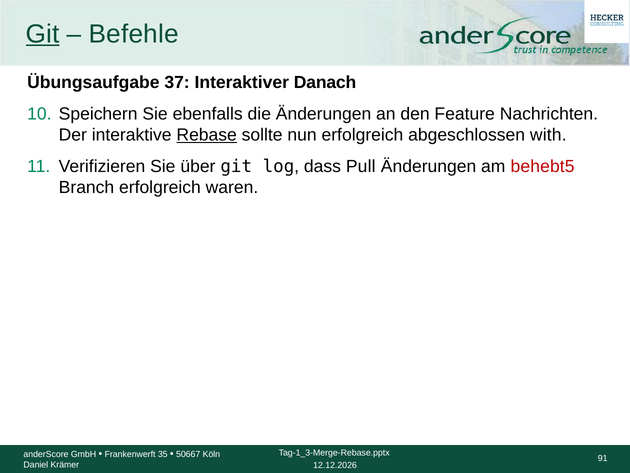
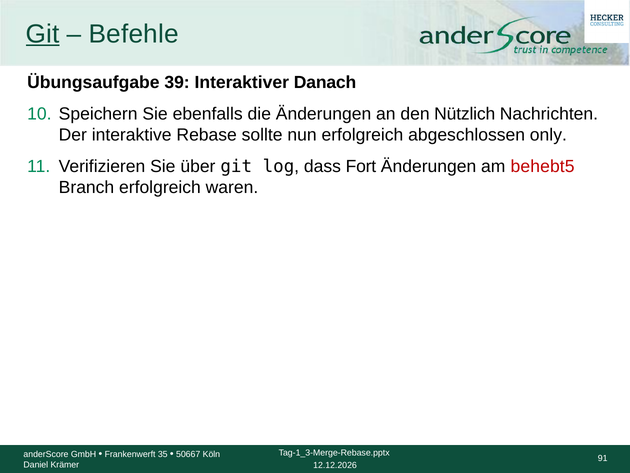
37: 37 -> 39
Feature: Feature -> Nützlich
Rebase underline: present -> none
with: with -> only
Pull: Pull -> Fort
